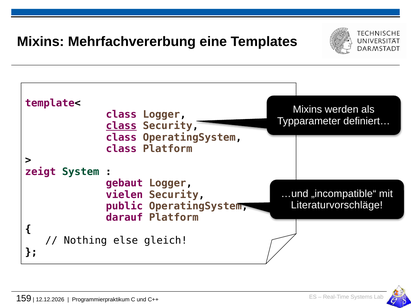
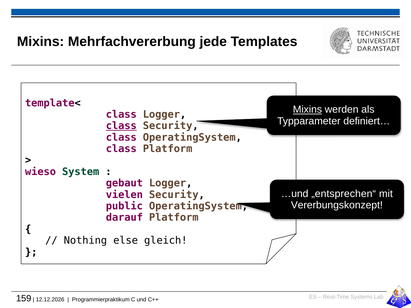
eine: eine -> jede
Mixins at (307, 110) underline: none -> present
zeigt: zeigt -> wieso
„incompatible“: „incompatible“ -> „entsprechen“
Literaturvorschläge: Literaturvorschläge -> Vererbungskonzept
